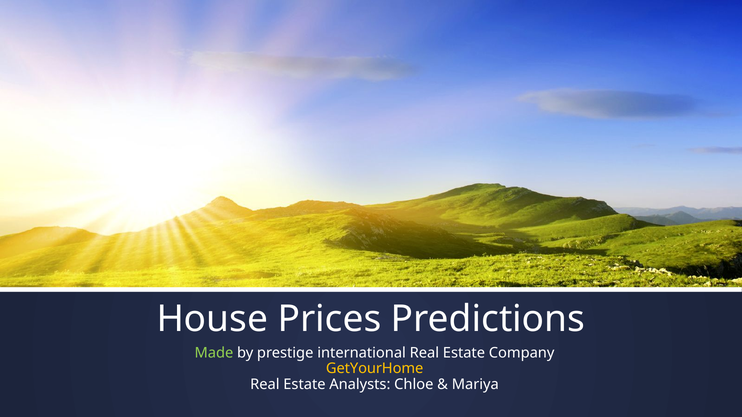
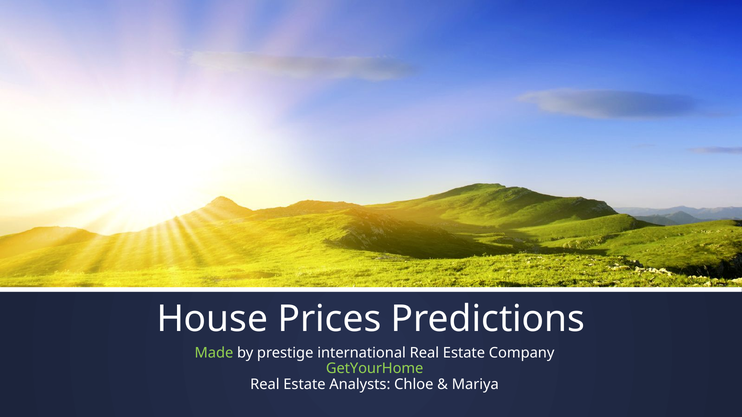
GetYourHome colour: yellow -> light green
